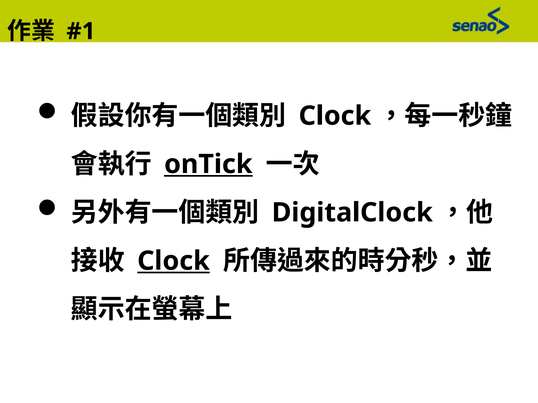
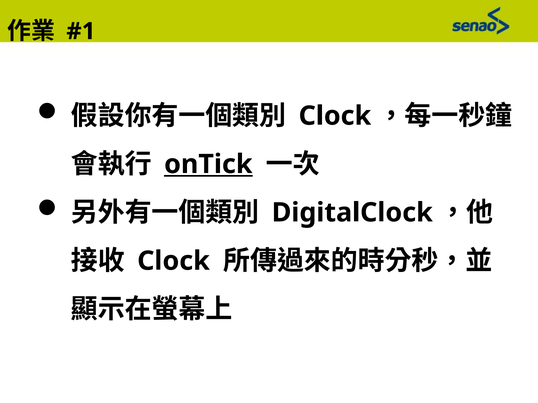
Clock at (174, 261) underline: present -> none
